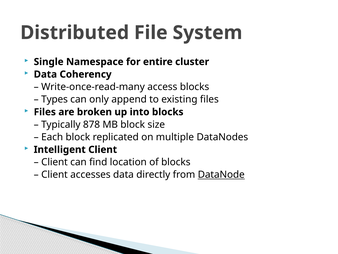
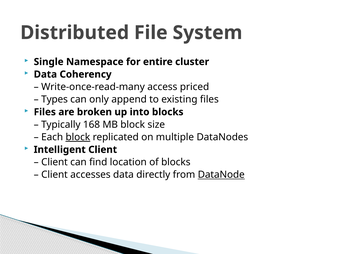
access blocks: blocks -> priced
878: 878 -> 168
block at (78, 137) underline: none -> present
